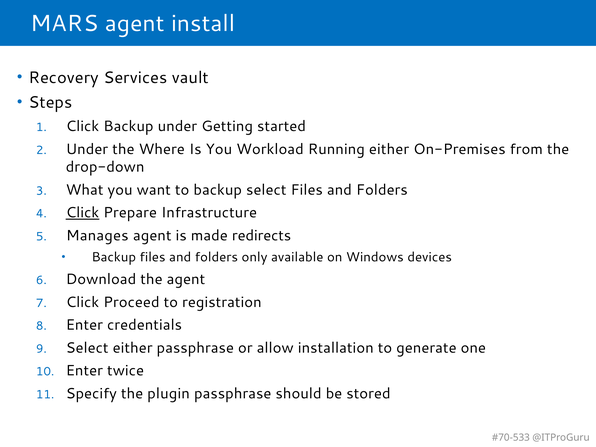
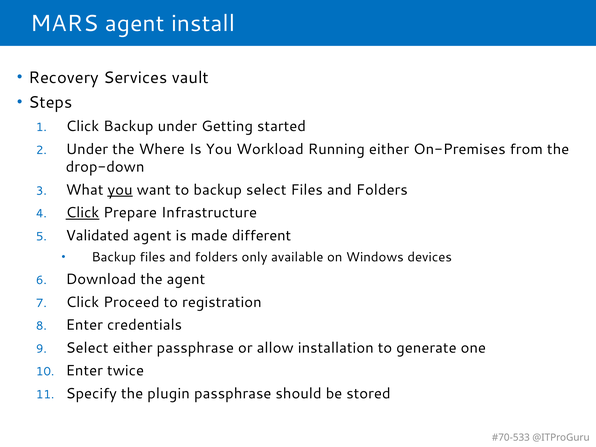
you at (120, 190) underline: none -> present
Manages: Manages -> Validated
redirects: redirects -> different
